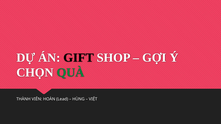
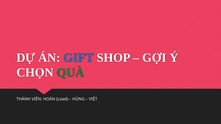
GIFT colour: black -> blue
